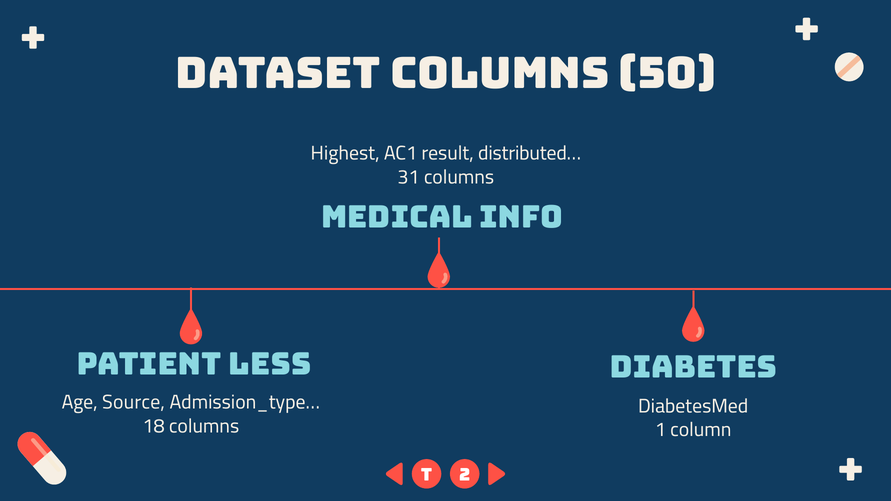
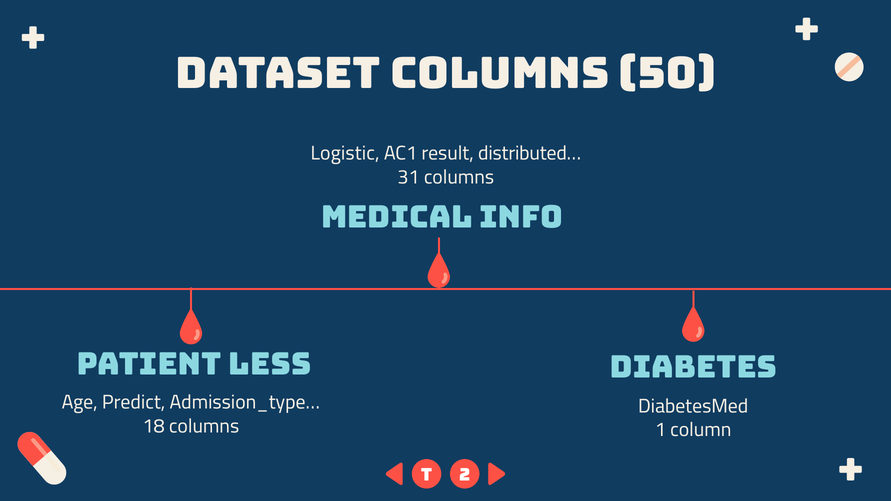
Highest: Highest -> Logistic
Source: Source -> Predict
